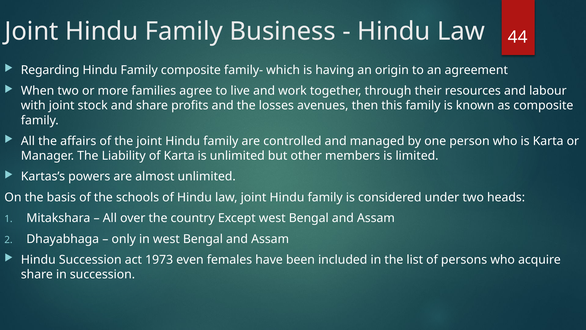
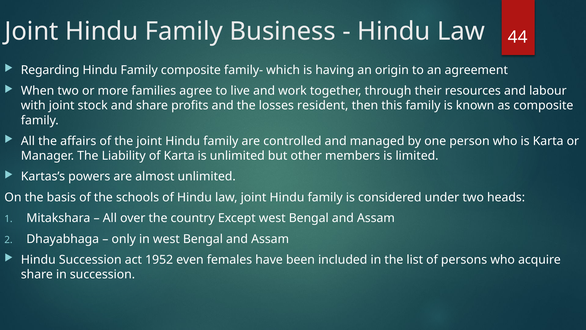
avenues: avenues -> resident
1973: 1973 -> 1952
